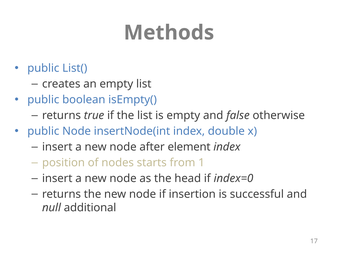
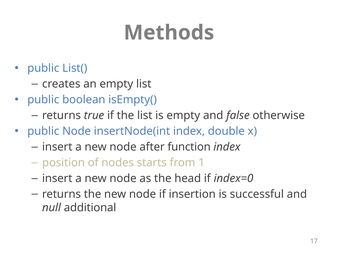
element: element -> function
